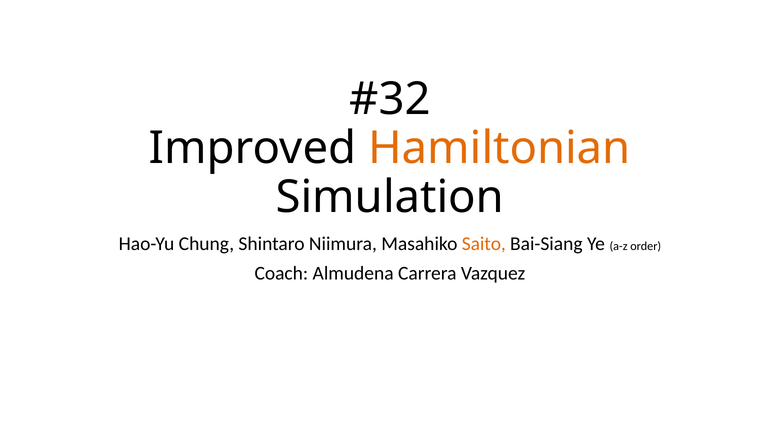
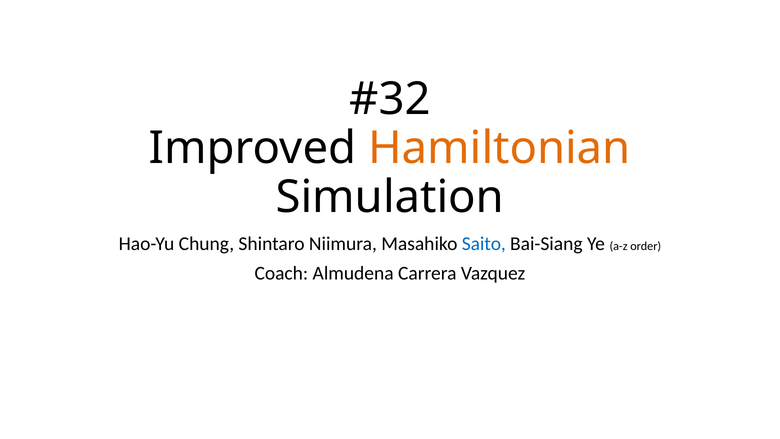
Saito colour: orange -> blue
